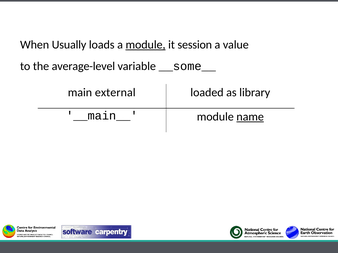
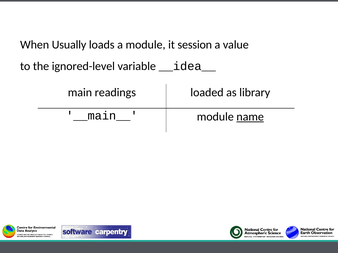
module at (146, 45) underline: present -> none
average-level: average-level -> ignored-level
__some__: __some__ -> __idea__
external: external -> readings
